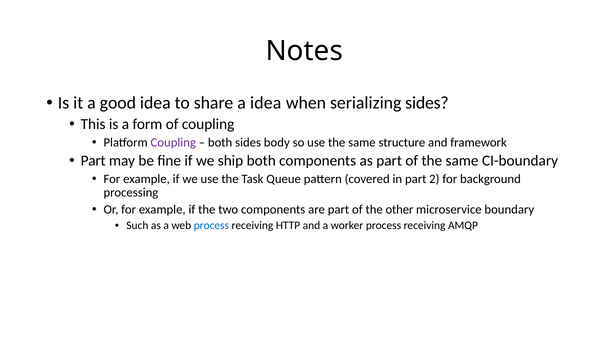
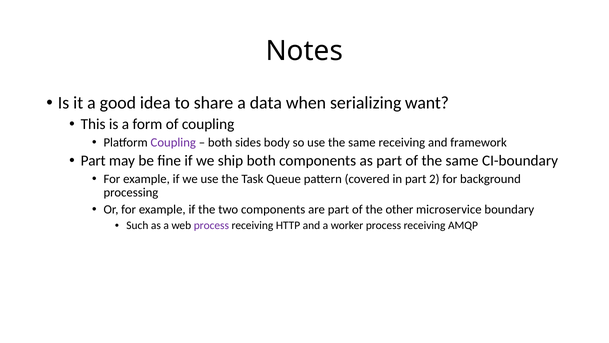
a idea: idea -> data
serializing sides: sides -> want
same structure: structure -> receiving
process at (211, 225) colour: blue -> purple
